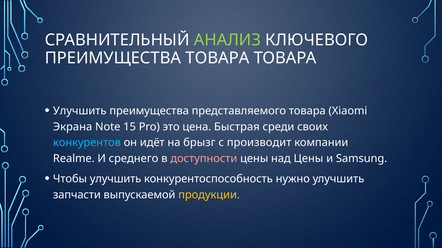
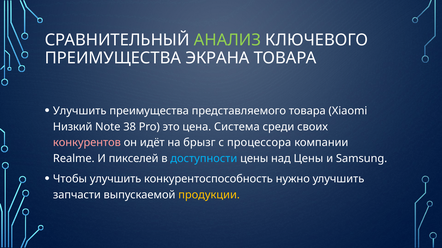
ПРЕИМУЩЕСТВА ТОВАРА: ТОВАРА -> ЭКРАНА
Экрана: Экрана -> Низкий
15: 15 -> 38
Быстрая: Быстрая -> Система
конкурентов colour: light blue -> pink
производит: производит -> процессора
среднего: среднего -> пикселей
доступности colour: pink -> light blue
